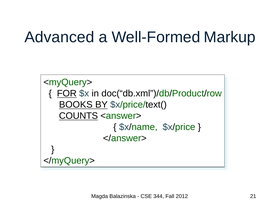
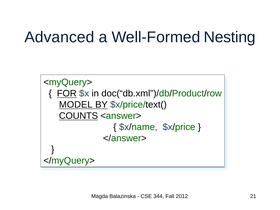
Markup: Markup -> Nesting
BOOKS: BOOKS -> MODEL
